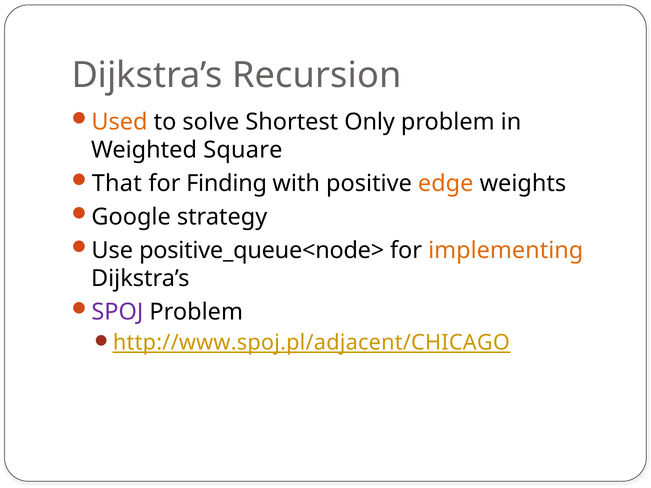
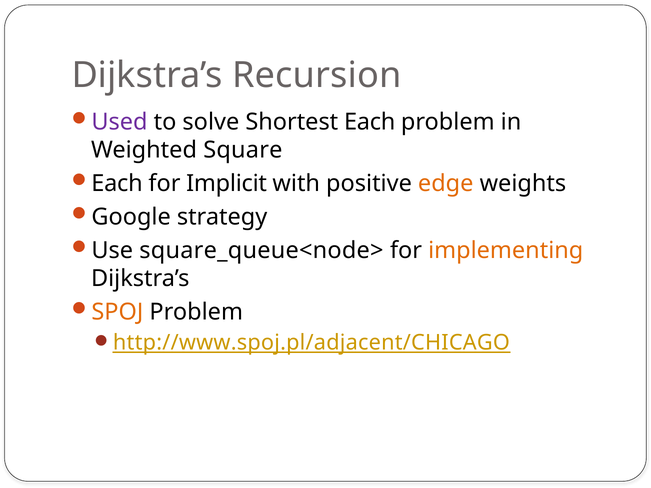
Used colour: orange -> purple
Shortest Only: Only -> Each
That at (117, 184): That -> Each
Finding: Finding -> Implicit
positive_queue<node>: positive_queue<node> -> square_queue<node>
SPOJ colour: purple -> orange
